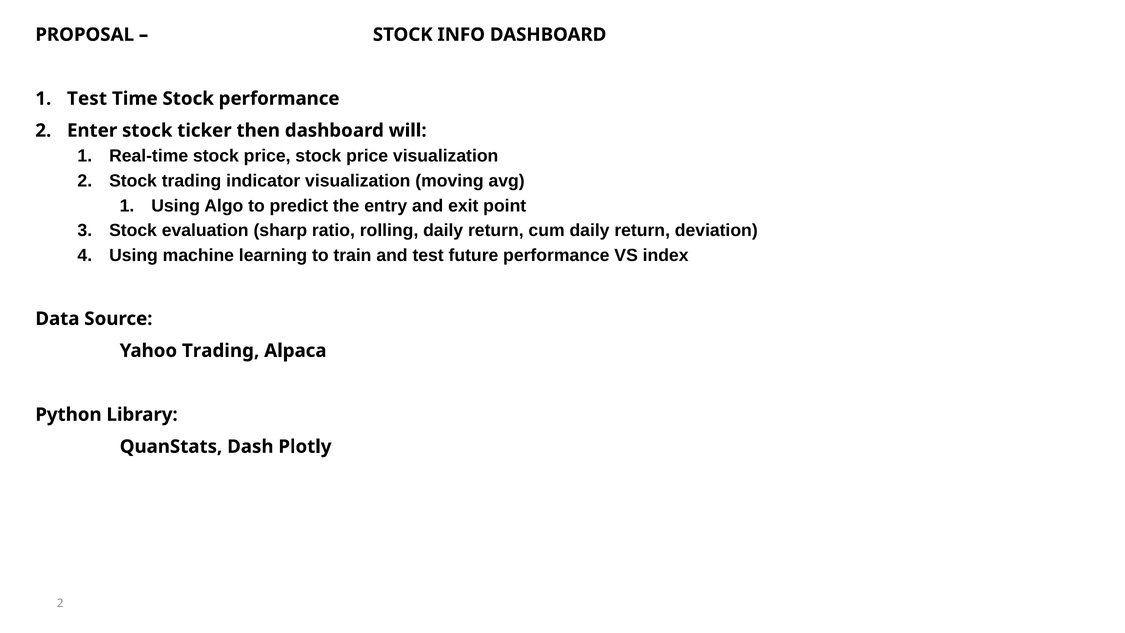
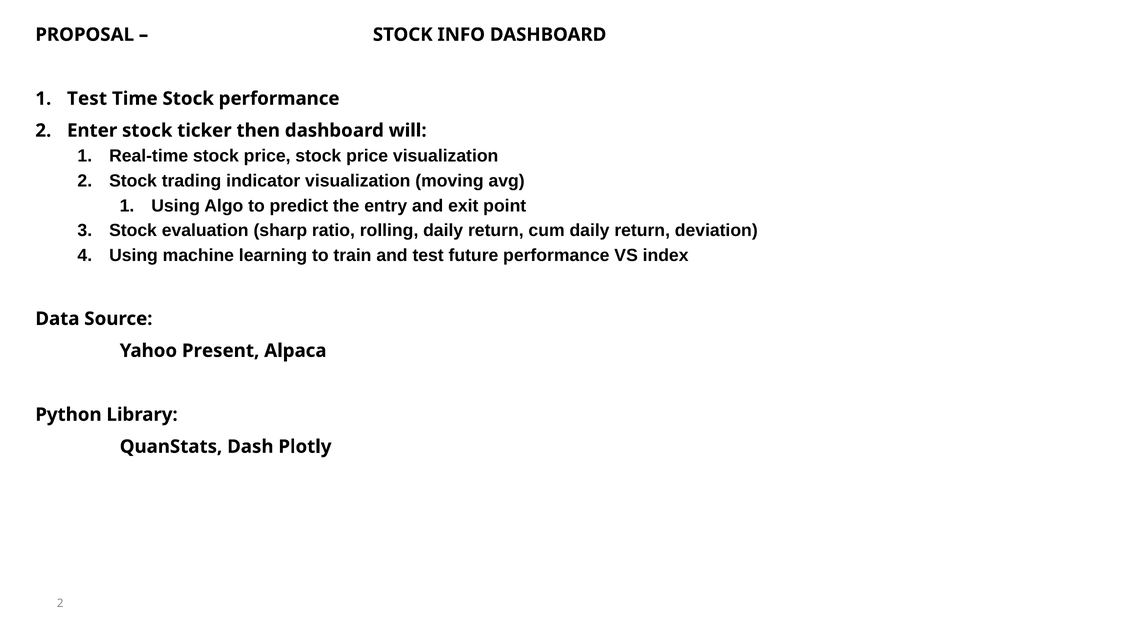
Yahoo Trading: Trading -> Present
